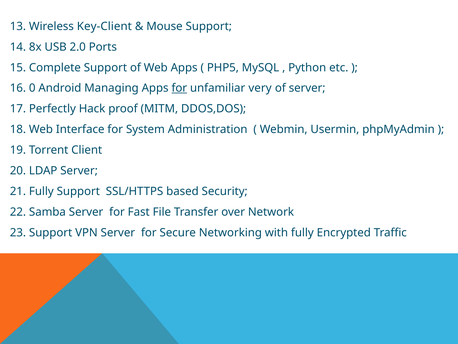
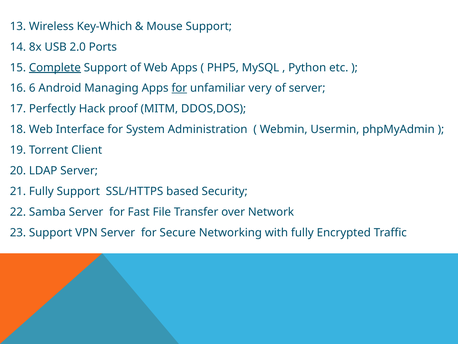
Key-Client: Key-Client -> Key-Which
Complete underline: none -> present
0: 0 -> 6
